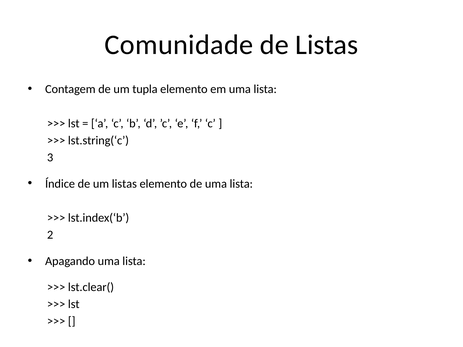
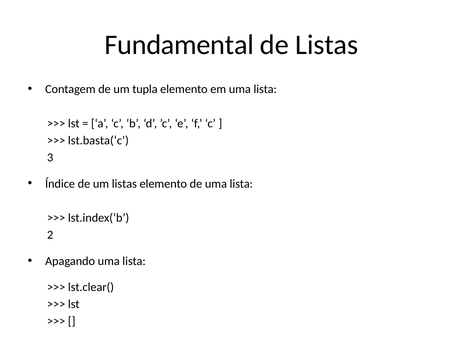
Comunidade: Comunidade -> Fundamental
lst.string(‘c: lst.string(‘c -> lst.basta(‘c
